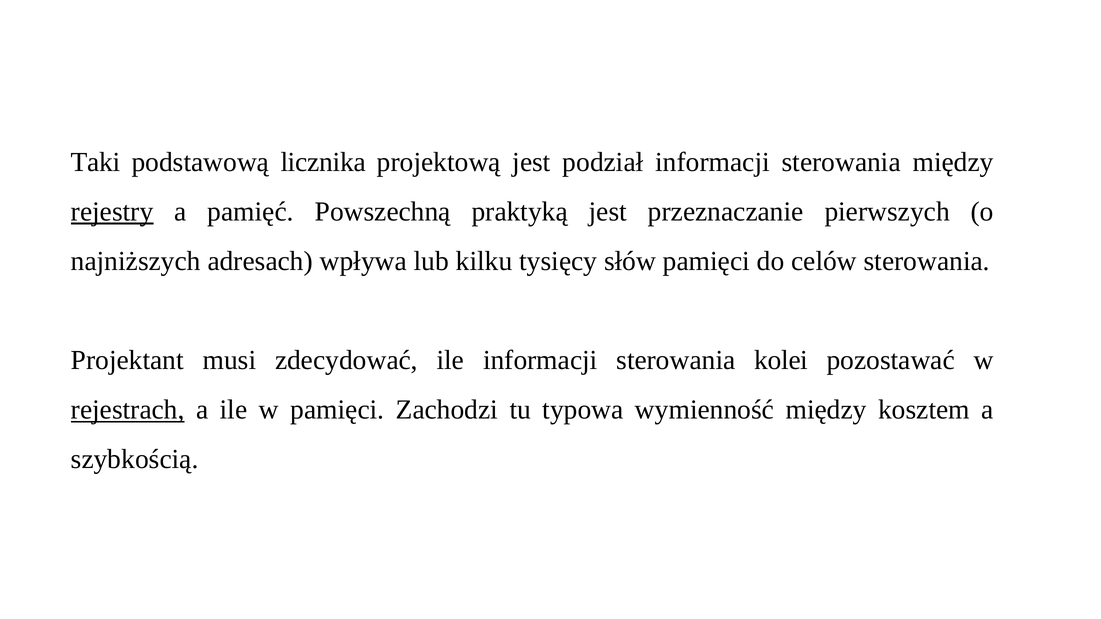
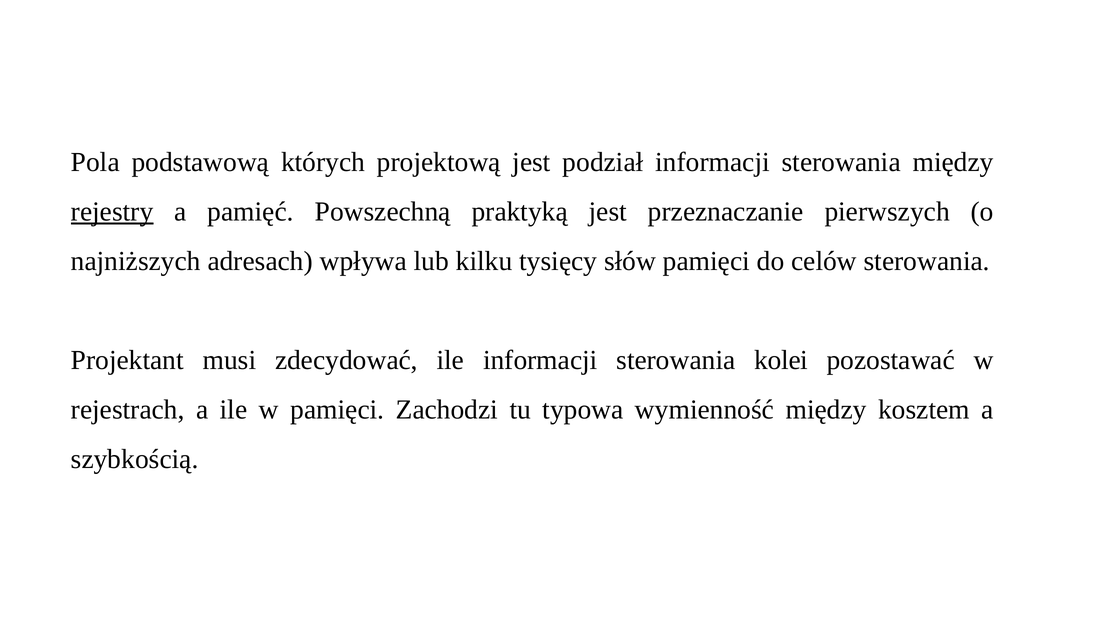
Taki: Taki -> Pola
licznika: licznika -> których
rejestrach underline: present -> none
